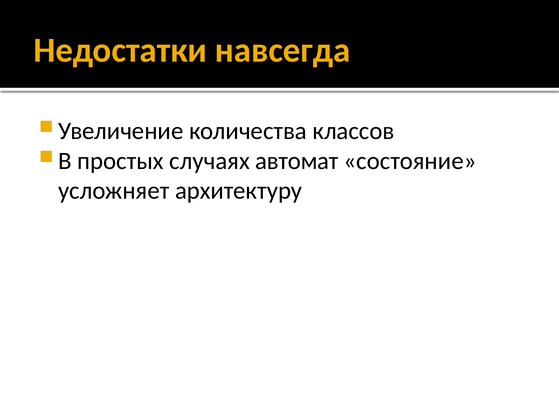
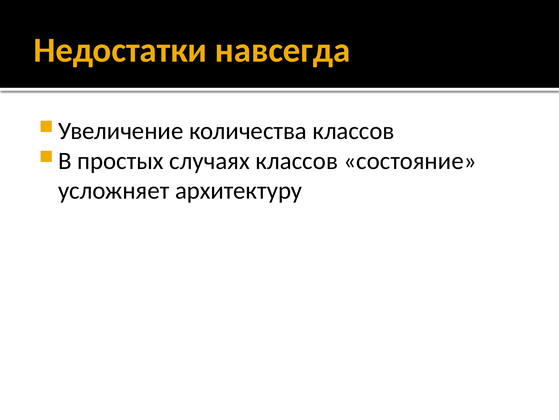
случаях автомат: автомат -> классов
